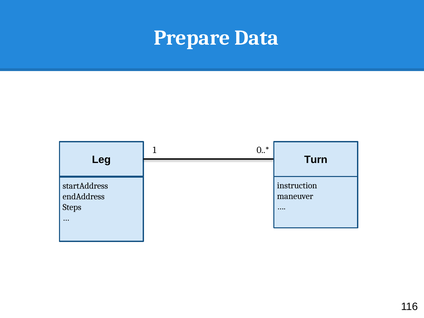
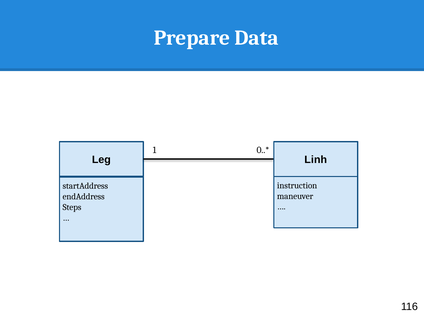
Turn: Turn -> Linh
